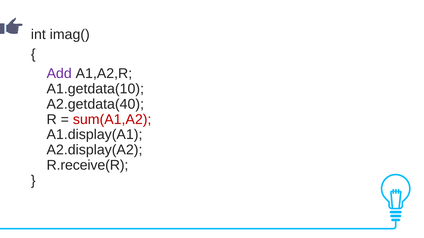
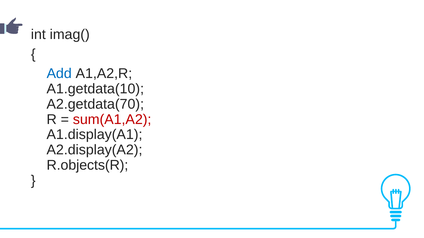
Add colour: purple -> blue
A2.getdata(40: A2.getdata(40 -> A2.getdata(70
R.receive(R: R.receive(R -> R.objects(R
